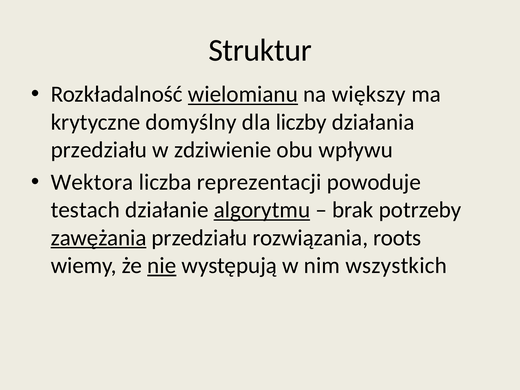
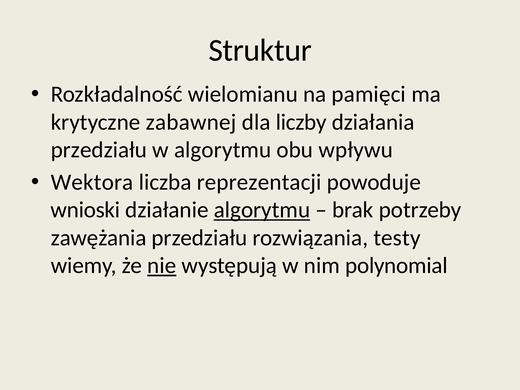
wielomianu underline: present -> none
większy: większy -> pamięci
domyślny: domyślny -> zabawnej
w zdziwienie: zdziwienie -> algorytmu
testach: testach -> wnioski
zawężania underline: present -> none
roots: roots -> testy
wszystkich: wszystkich -> polynomial
